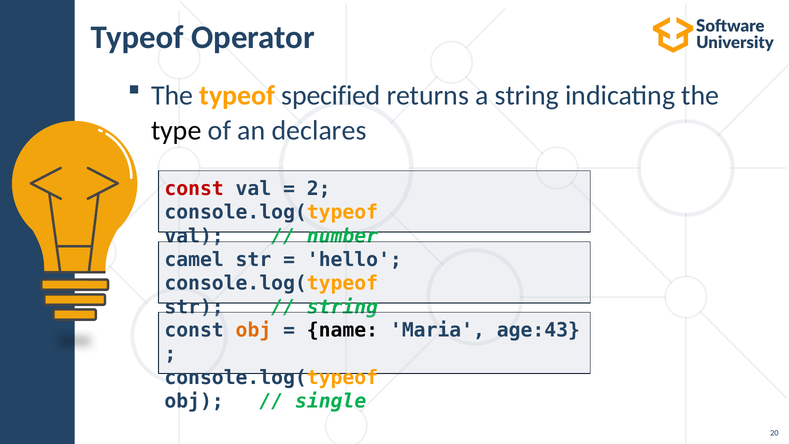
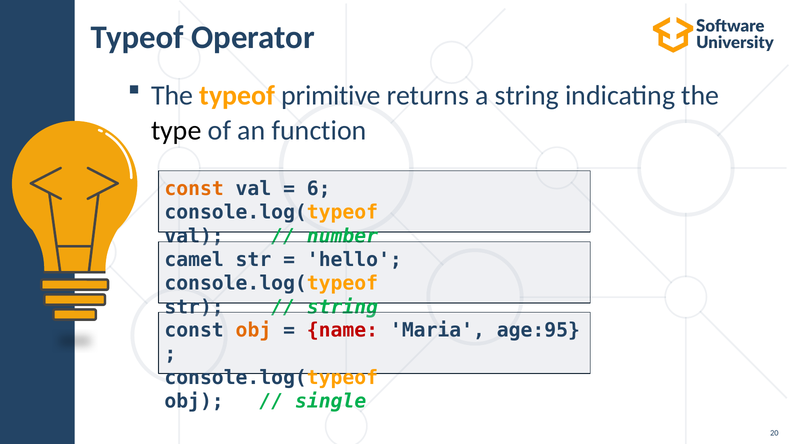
specified: specified -> primitive
declares: declares -> function
const at (194, 189) colour: red -> orange
2: 2 -> 6
name colour: black -> red
age:43: age:43 -> age:95
